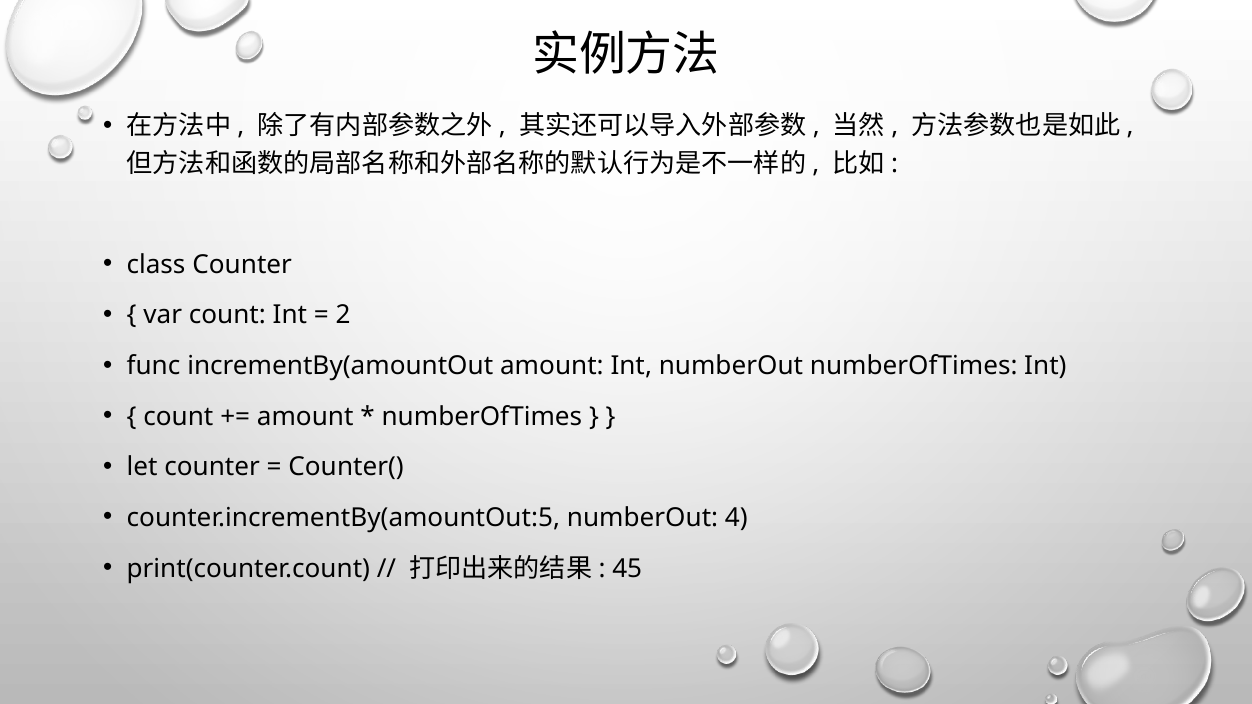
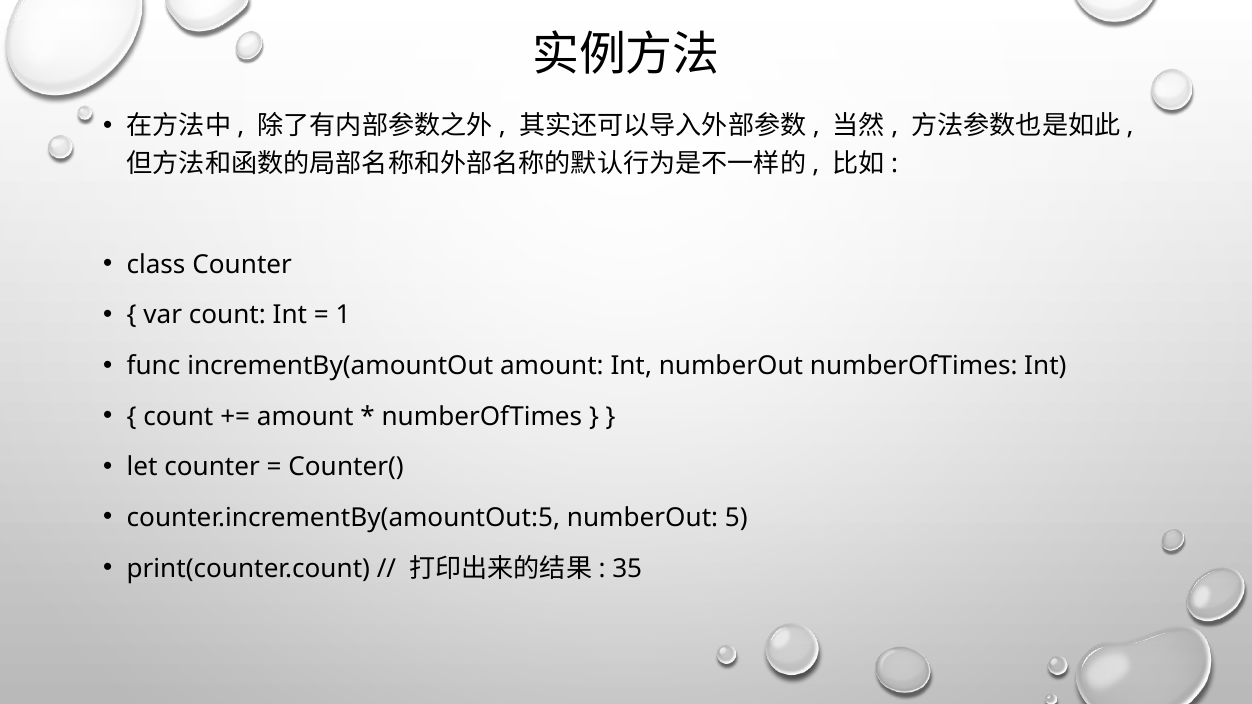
2: 2 -> 1
4: 4 -> 5
45: 45 -> 35
